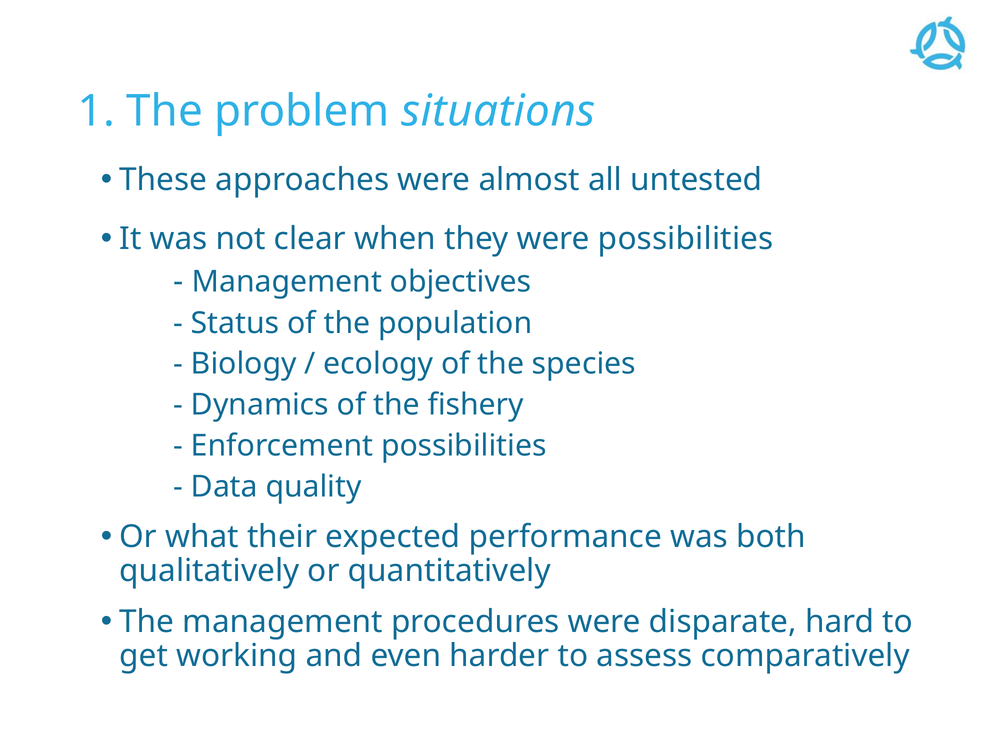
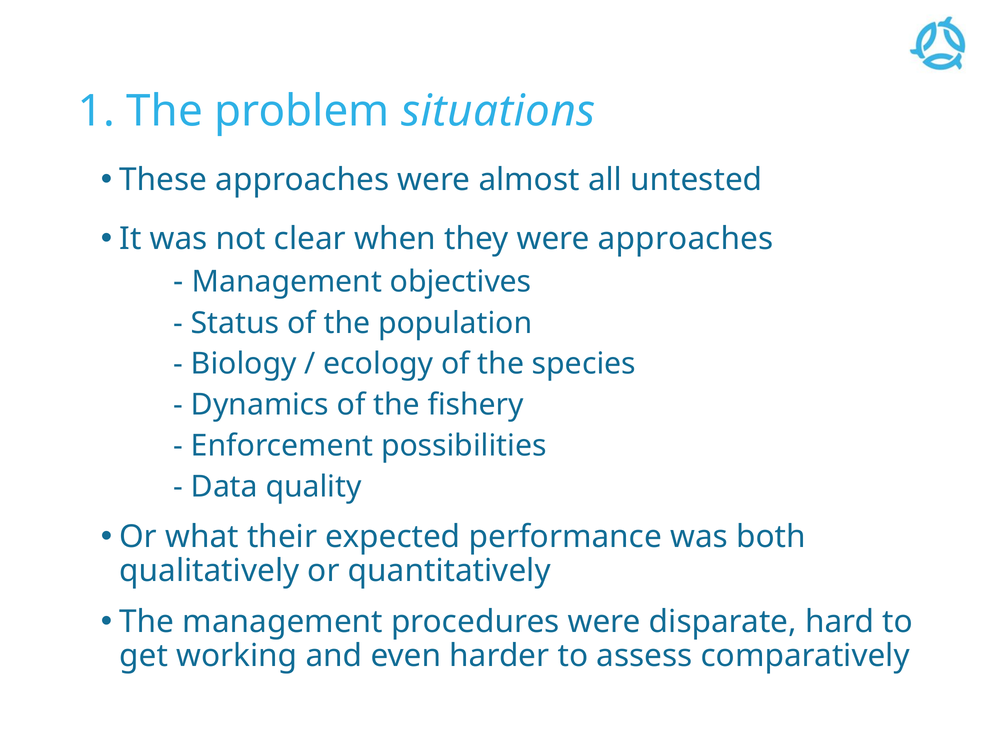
were possibilities: possibilities -> approaches
